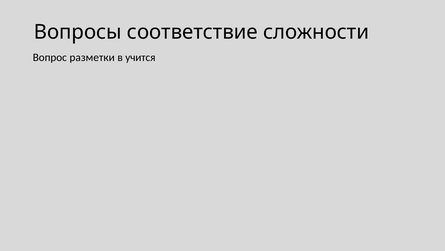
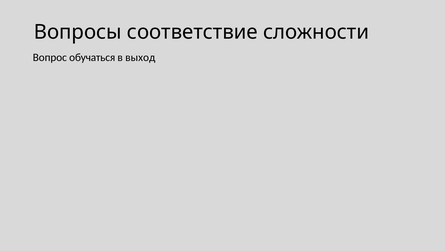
разметки: разметки -> обучаться
учится: учится -> выход
